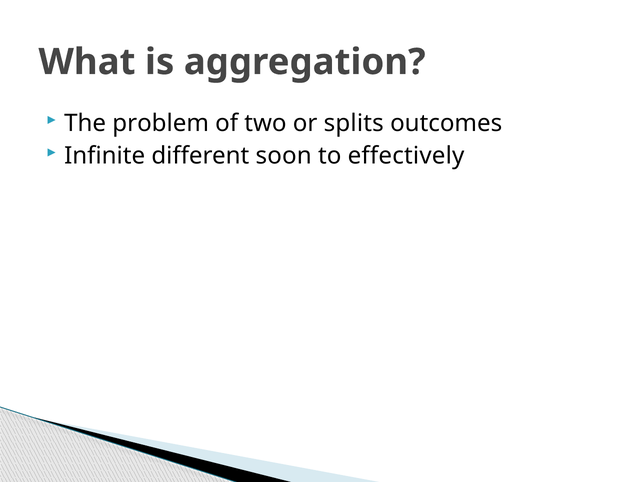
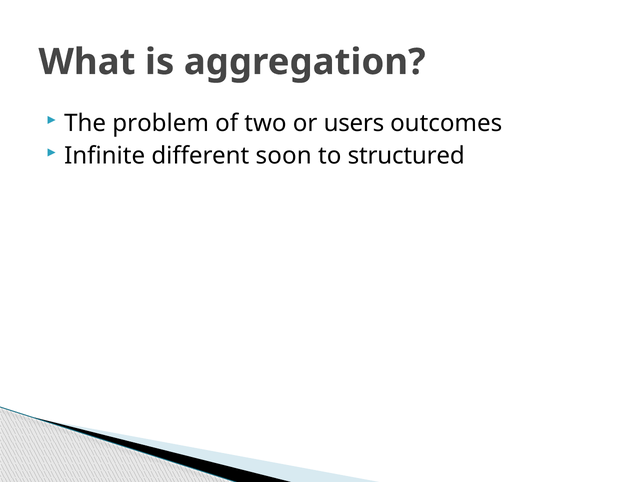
splits: splits -> users
effectively: effectively -> structured
